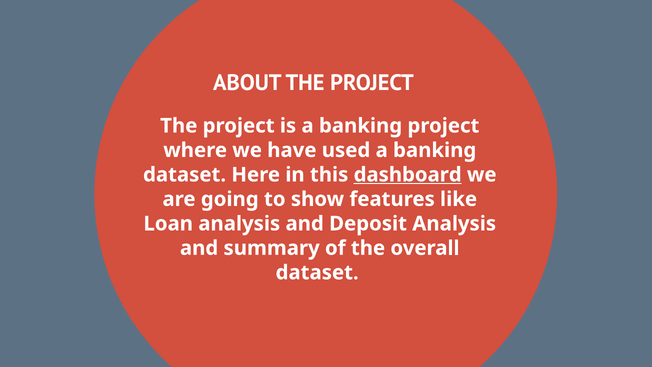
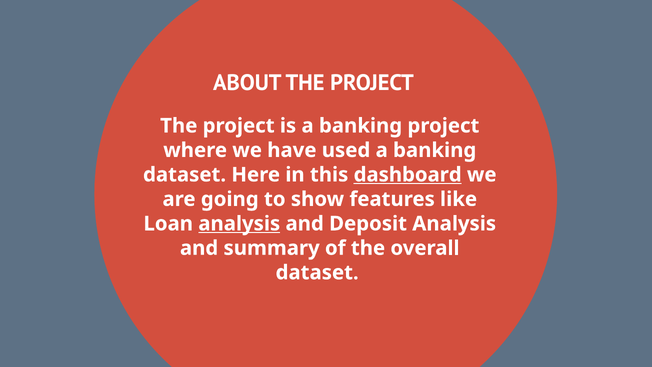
analysis at (239, 224) underline: none -> present
